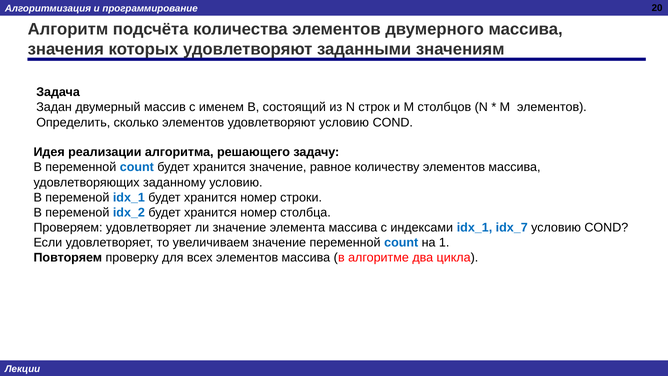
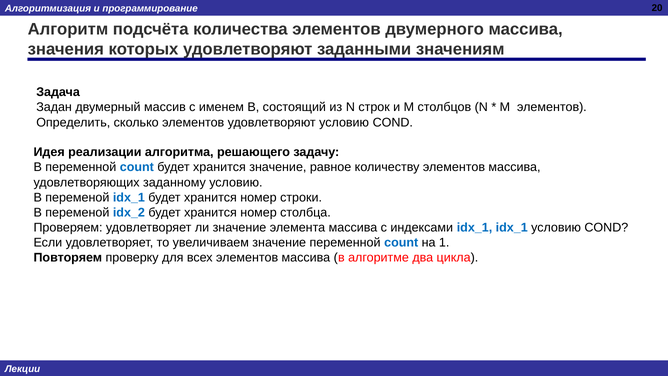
idx_1 idx_7: idx_7 -> idx_1
